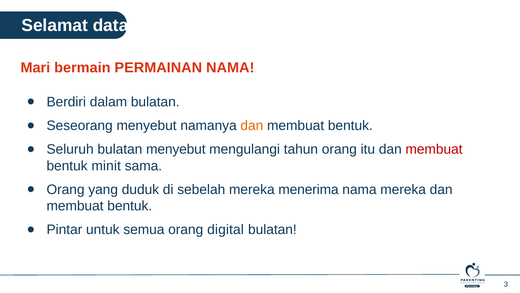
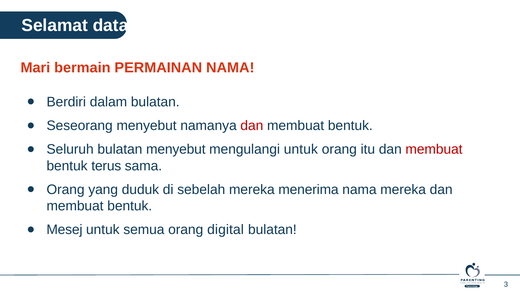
dan at (252, 125) colour: orange -> red
mengulangi tahun: tahun -> untuk
minit: minit -> terus
Pintar: Pintar -> Mesej
